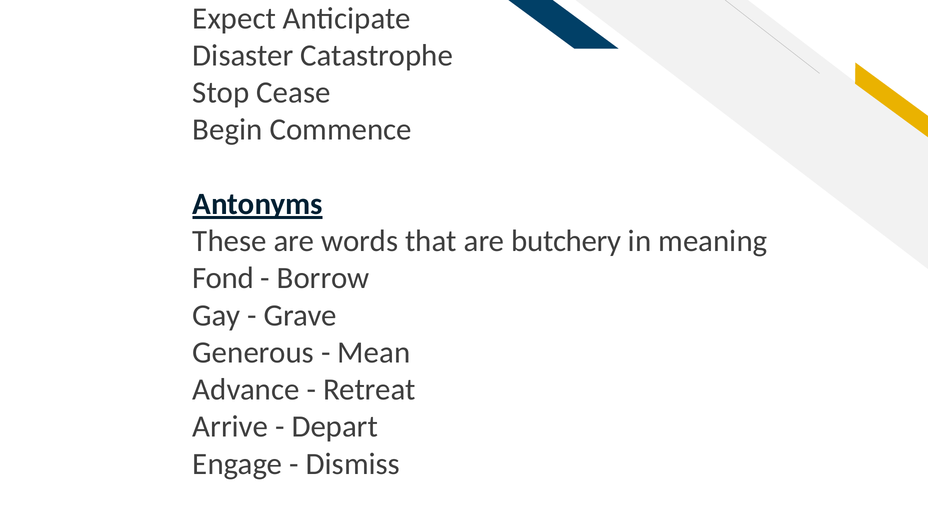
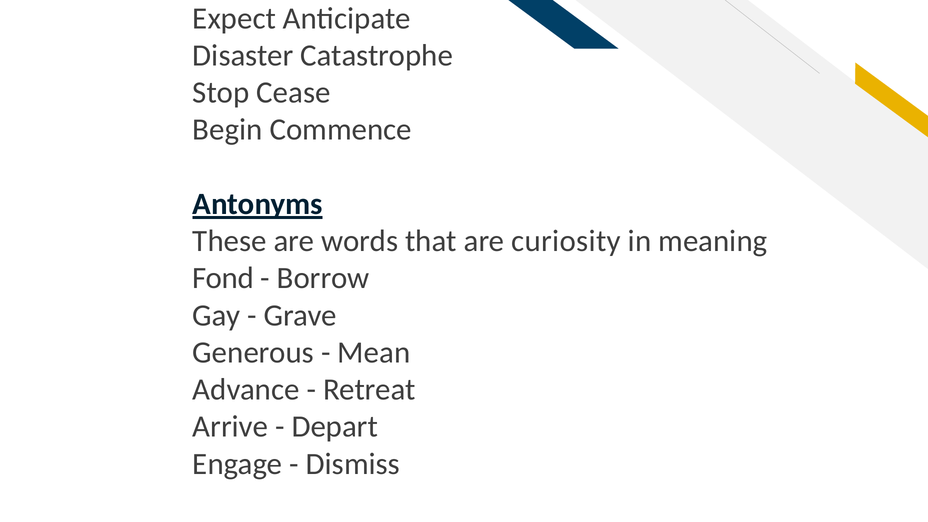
butchery: butchery -> curiosity
